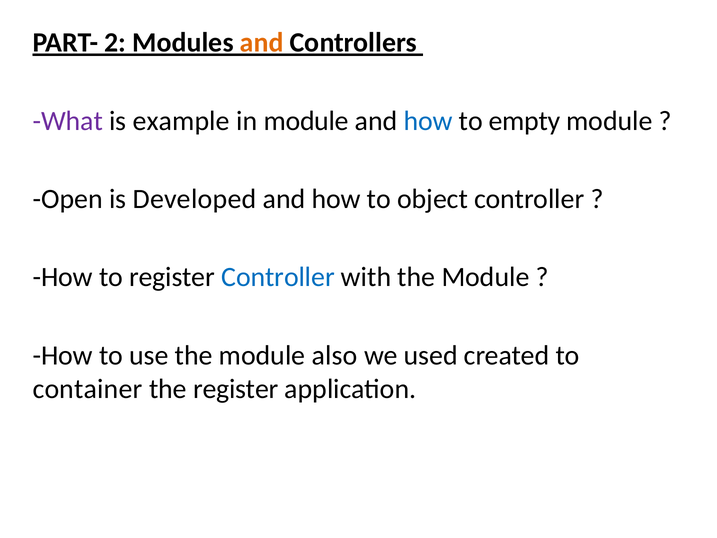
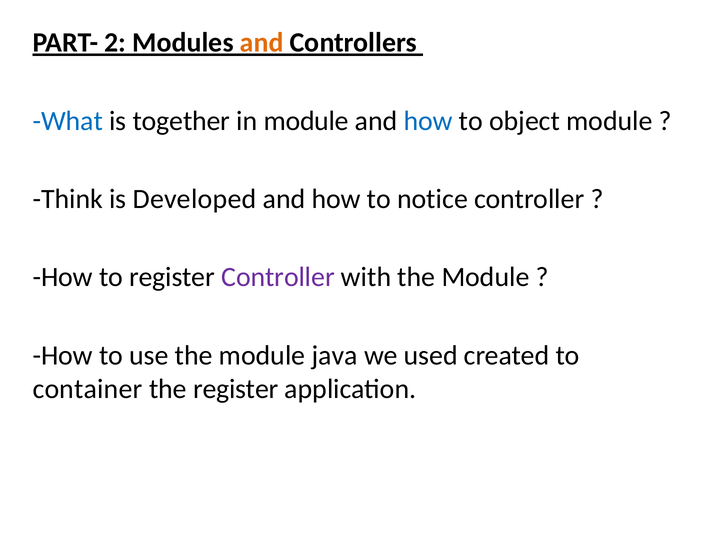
What colour: purple -> blue
example: example -> together
empty: empty -> object
Open: Open -> Think
object: object -> notice
Controller at (278, 277) colour: blue -> purple
also: also -> java
